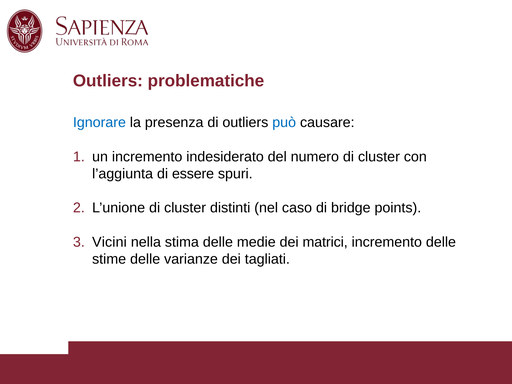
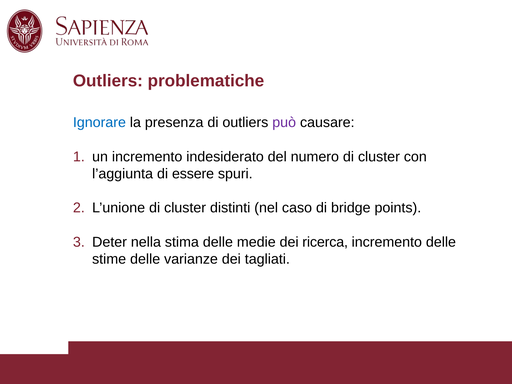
può colour: blue -> purple
Vicini: Vicini -> Deter
matrici: matrici -> ricerca
